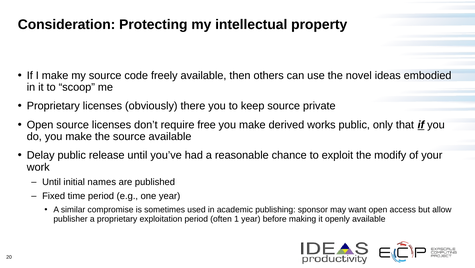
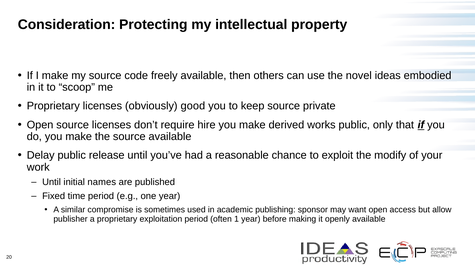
there: there -> good
free: free -> hire
